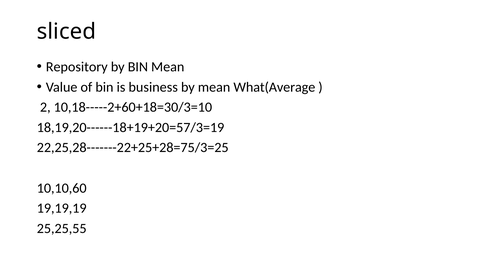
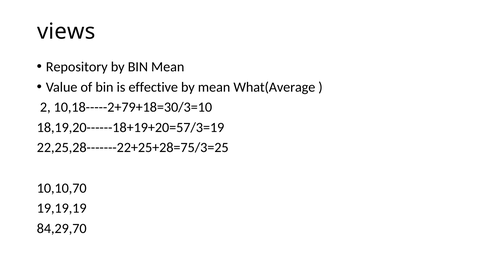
sliced: sliced -> views
business: business -> effective
10,18-----2+60+18=30/3=10: 10,18-----2+60+18=30/3=10 -> 10,18-----2+79+18=30/3=10
10,10,60: 10,10,60 -> 10,10,70
25,25,55: 25,25,55 -> 84,29,70
